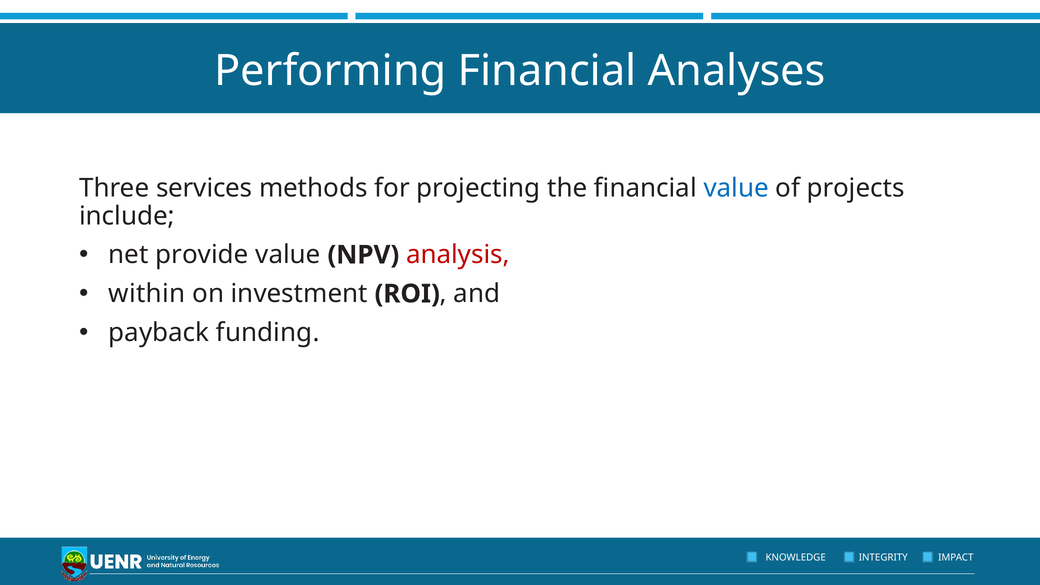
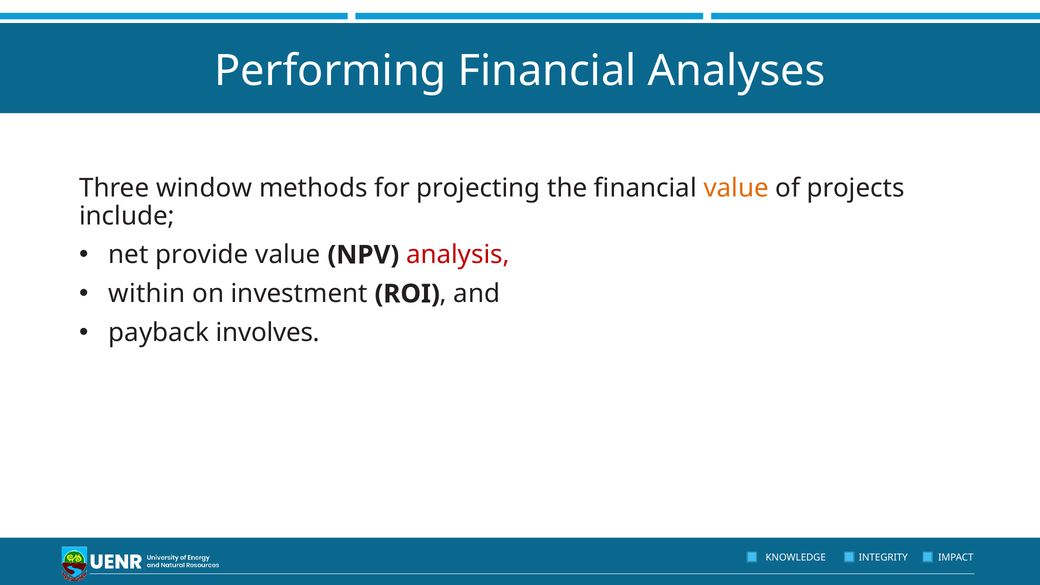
services: services -> window
value at (736, 188) colour: blue -> orange
funding: funding -> involves
